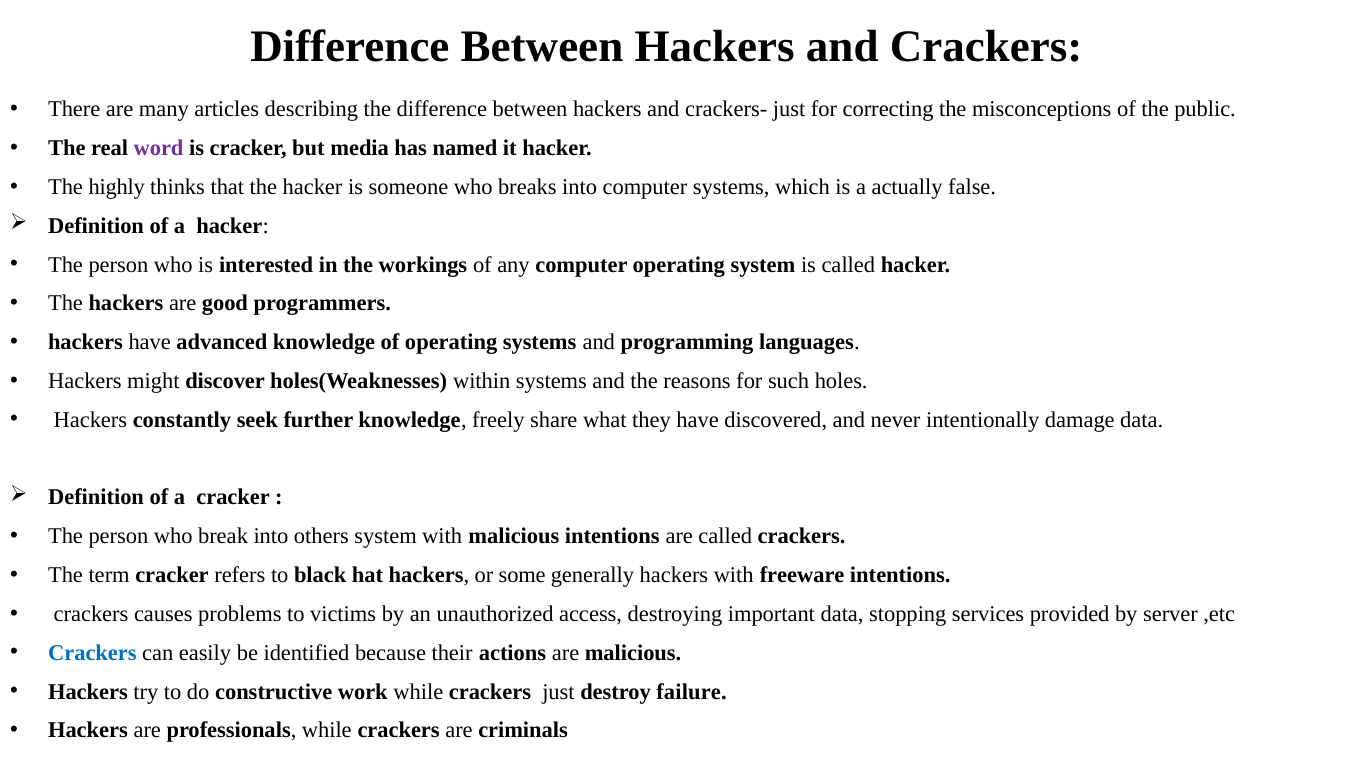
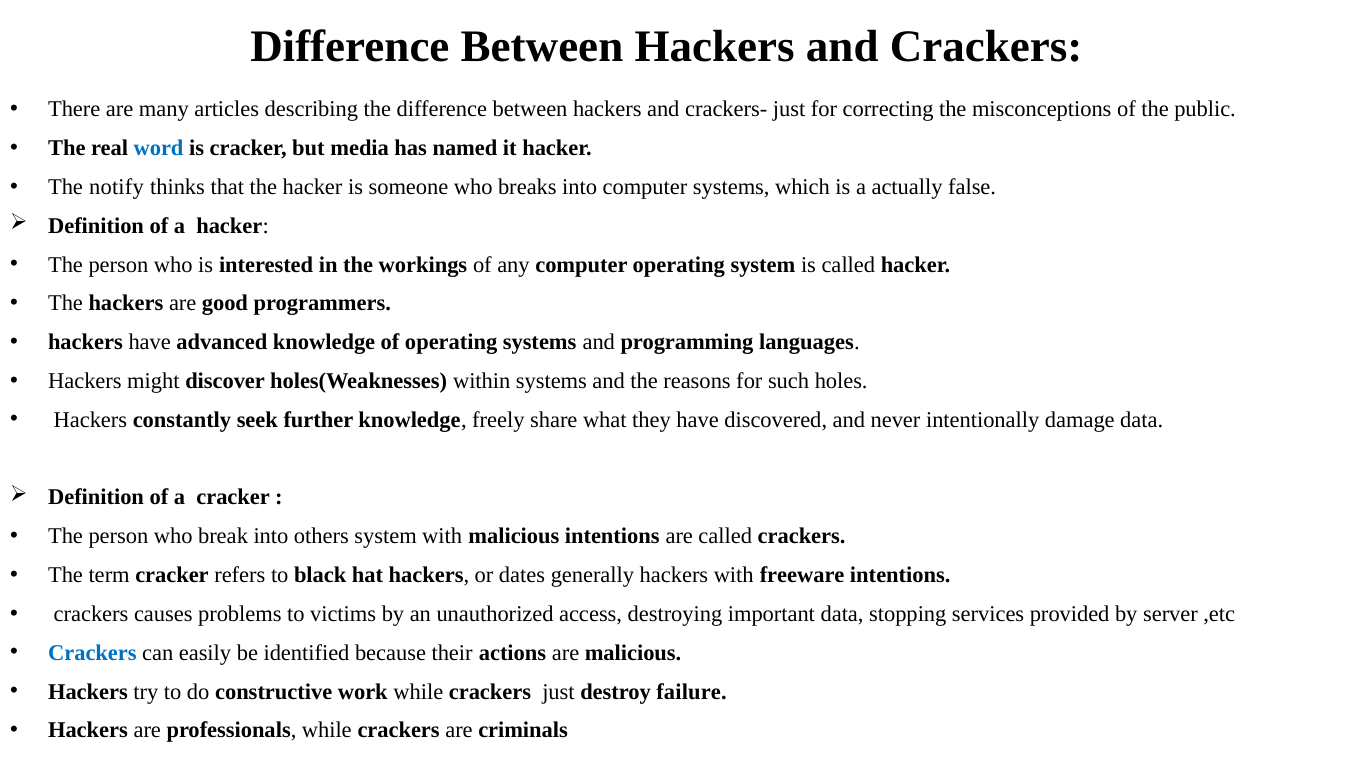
word colour: purple -> blue
highly: highly -> notify
some: some -> dates
